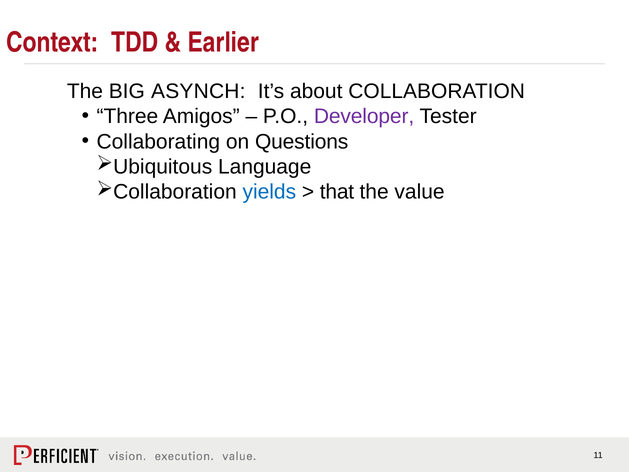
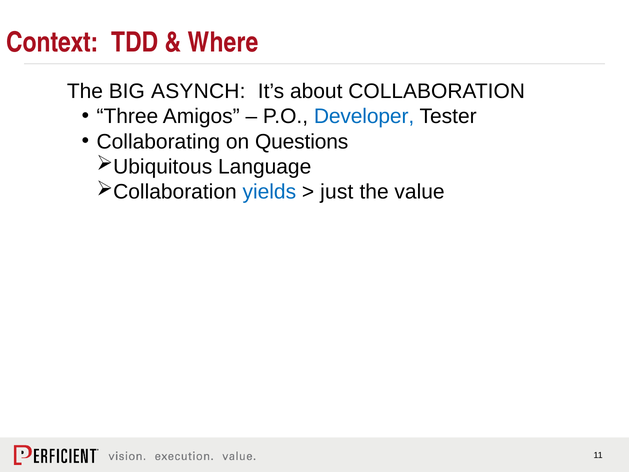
Earlier: Earlier -> Where
Developer colour: purple -> blue
that: that -> just
